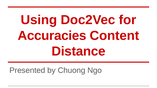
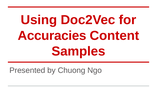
Distance: Distance -> Samples
